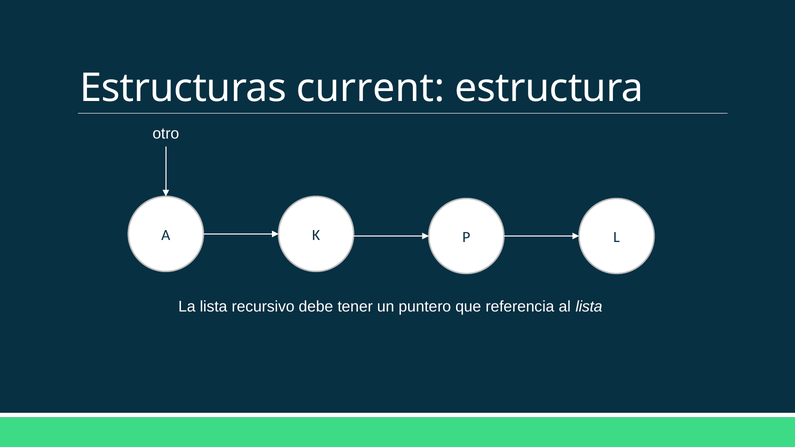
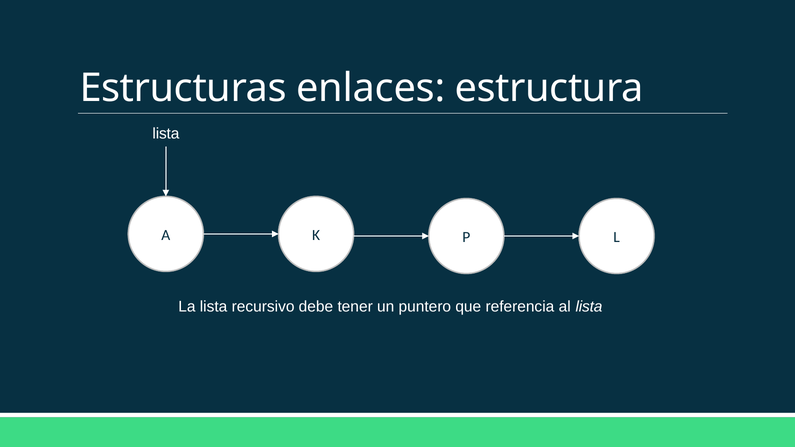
current: current -> enlaces
otro at (166, 134): otro -> lista
